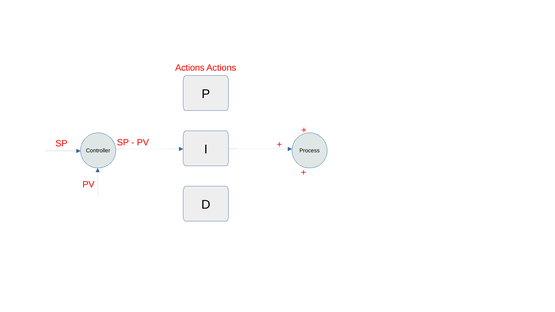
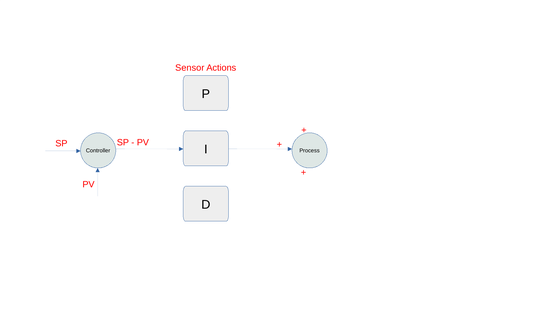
Actions at (190, 68): Actions -> Sensor
